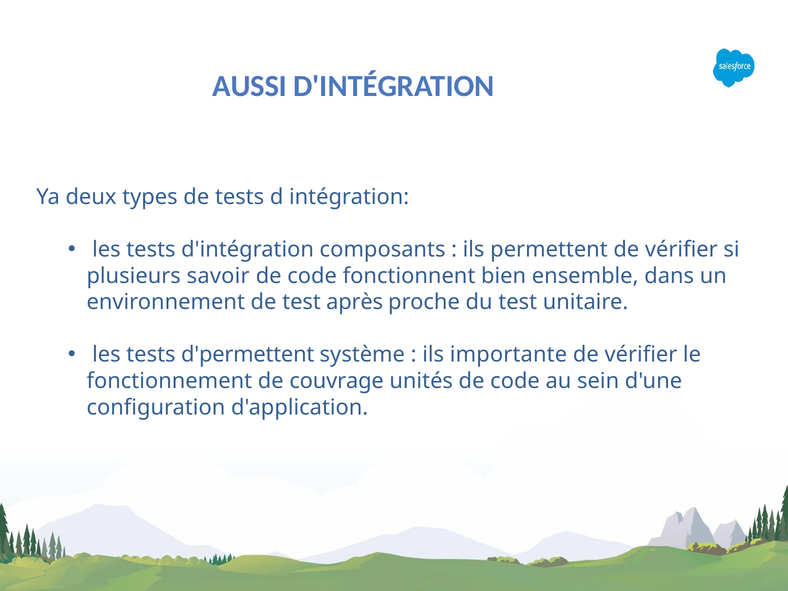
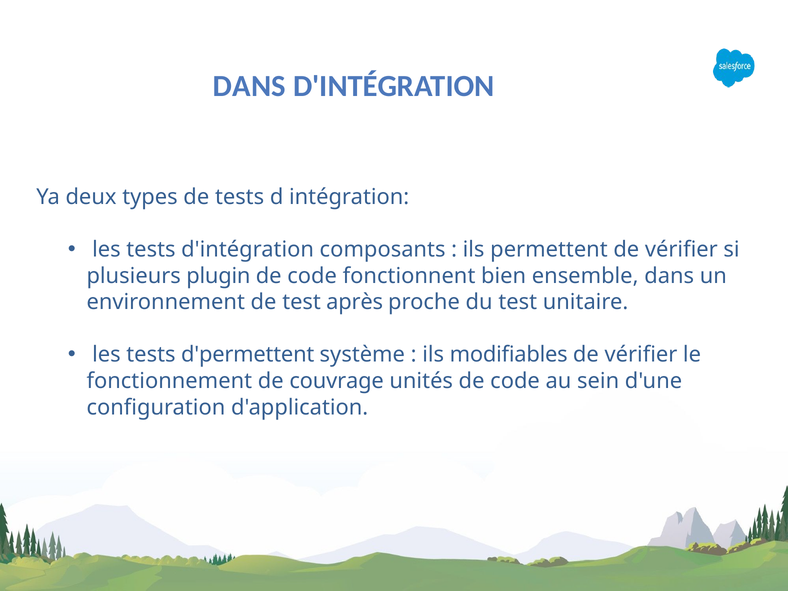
AUSSI at (250, 86): AUSSI -> DANS
savoir: savoir -> plugin
importante: importante -> modifiables
